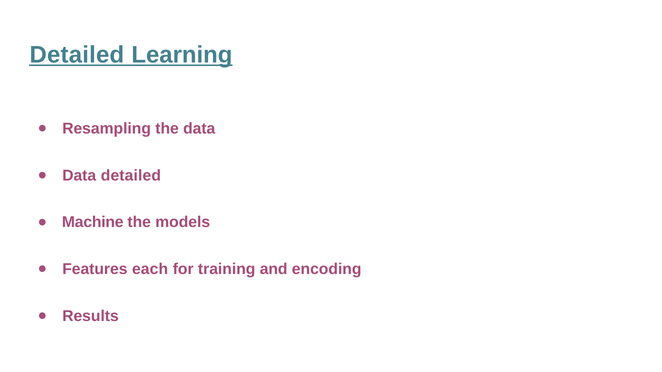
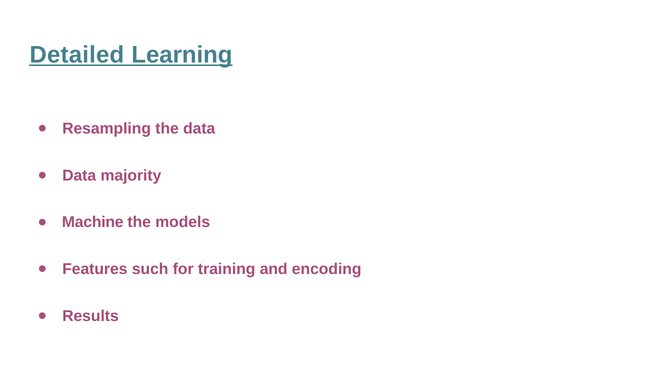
Data detailed: detailed -> majority
each: each -> such
